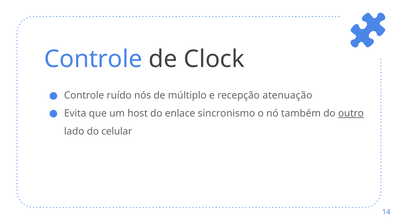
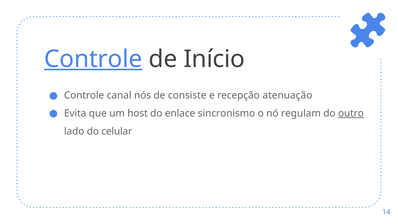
Controle at (93, 59) underline: none -> present
Clock: Clock -> Início
ruído: ruído -> canal
múltiplo: múltiplo -> consiste
também: também -> regulam
